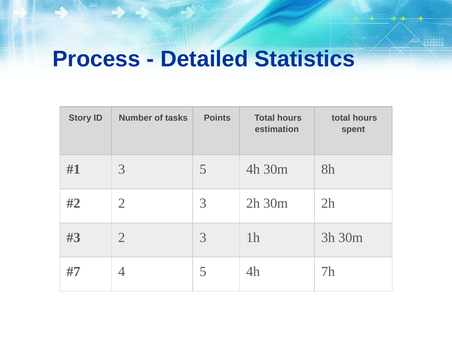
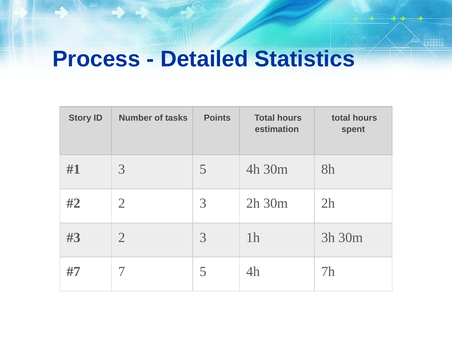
4: 4 -> 7
